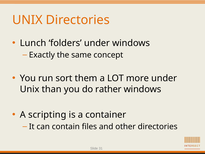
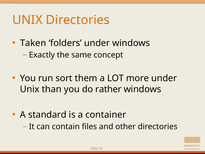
Lunch: Lunch -> Taken
scripting: scripting -> standard
